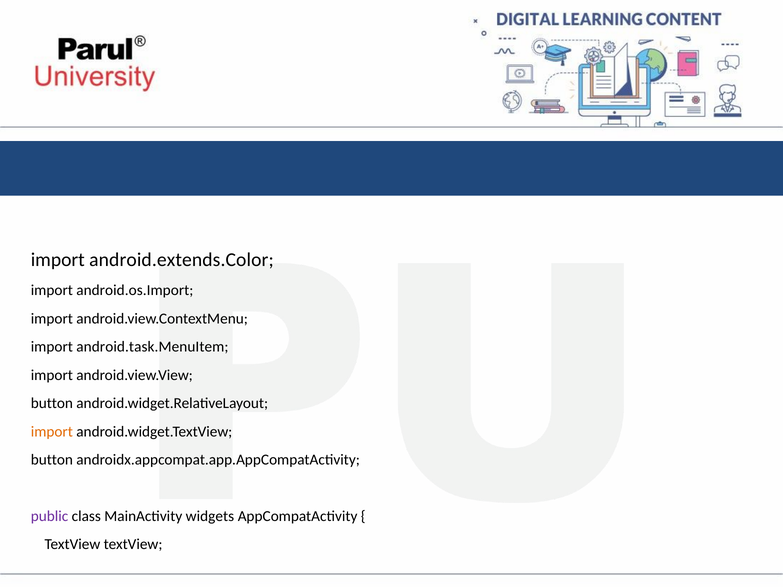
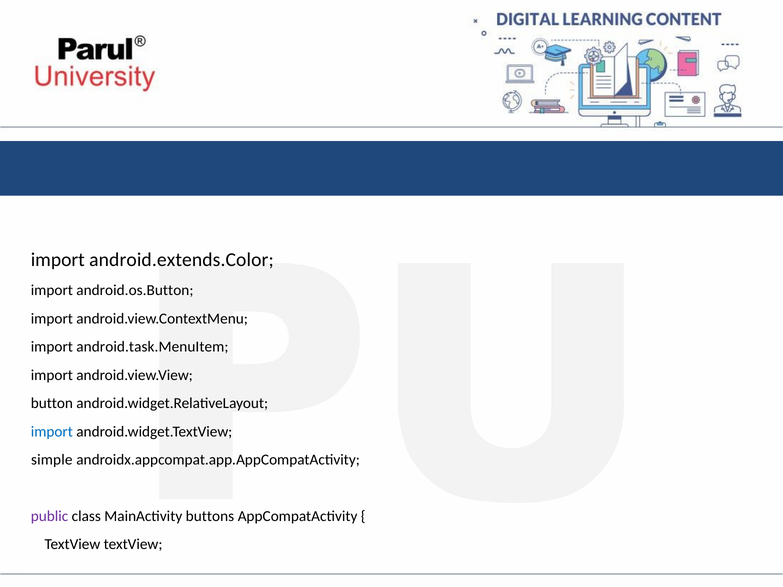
android.os.Import: android.os.Import -> android.os.Button
import at (52, 432) colour: orange -> blue
button at (52, 460): button -> simple
widgets: widgets -> buttons
